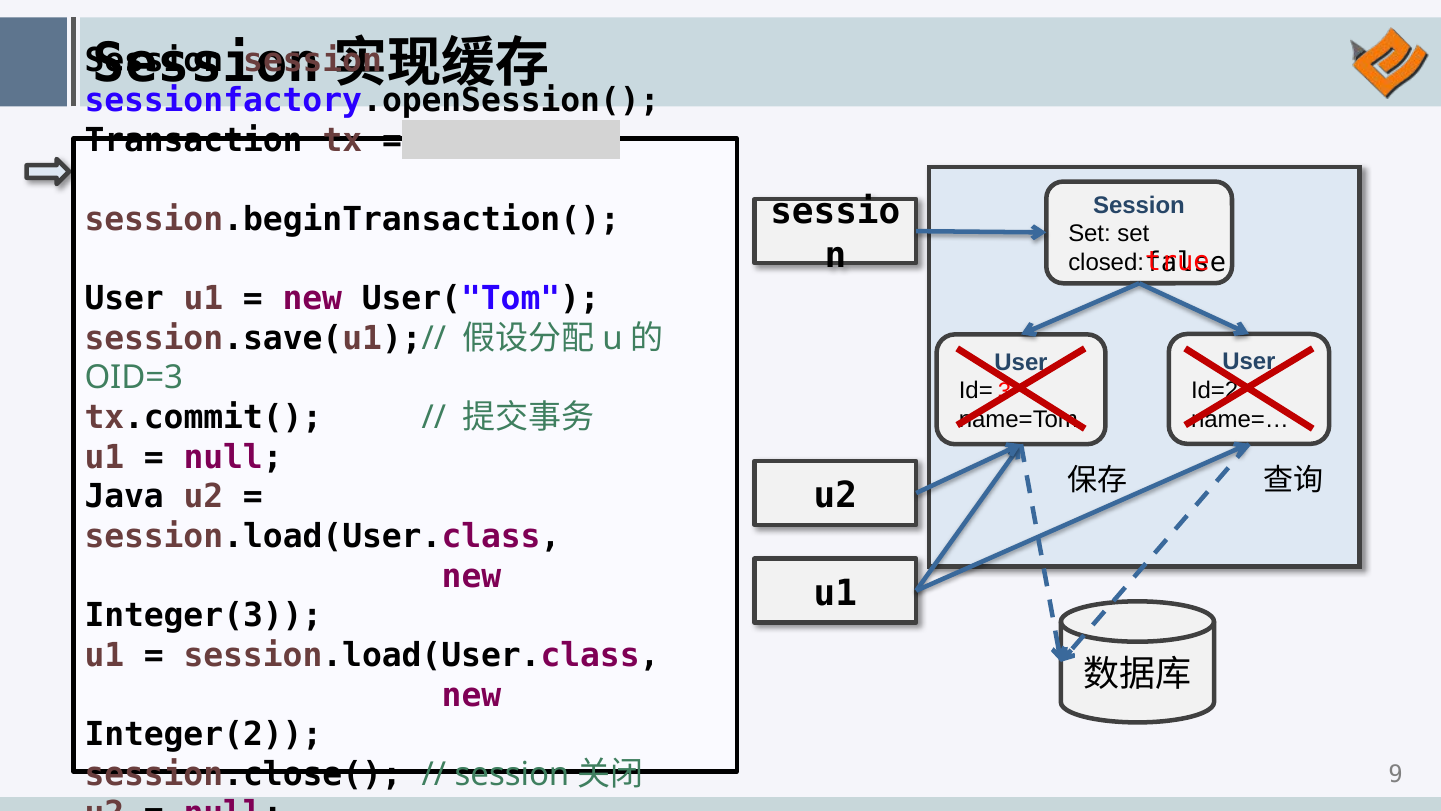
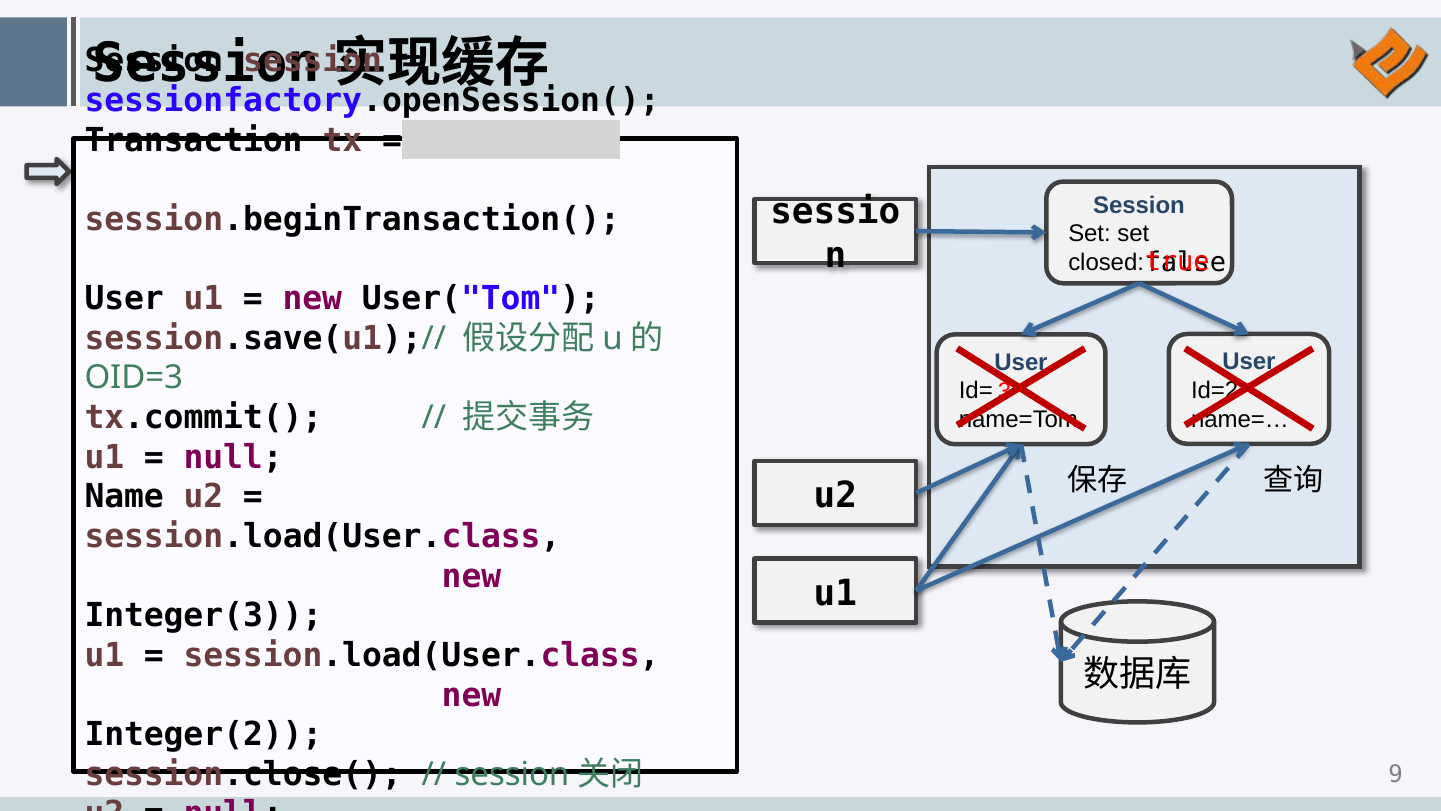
Java: Java -> Name
